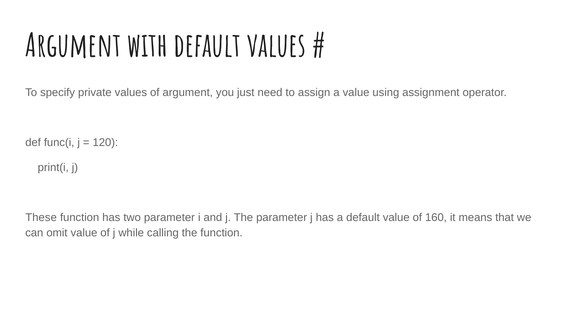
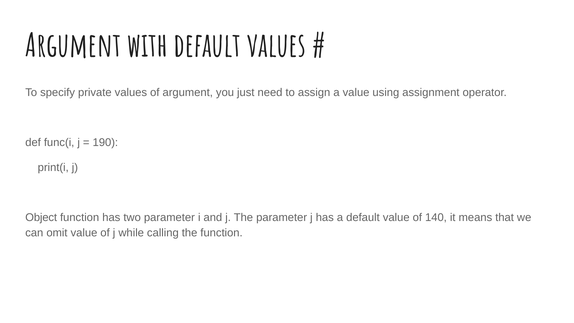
120: 120 -> 190
These: These -> Object
160: 160 -> 140
